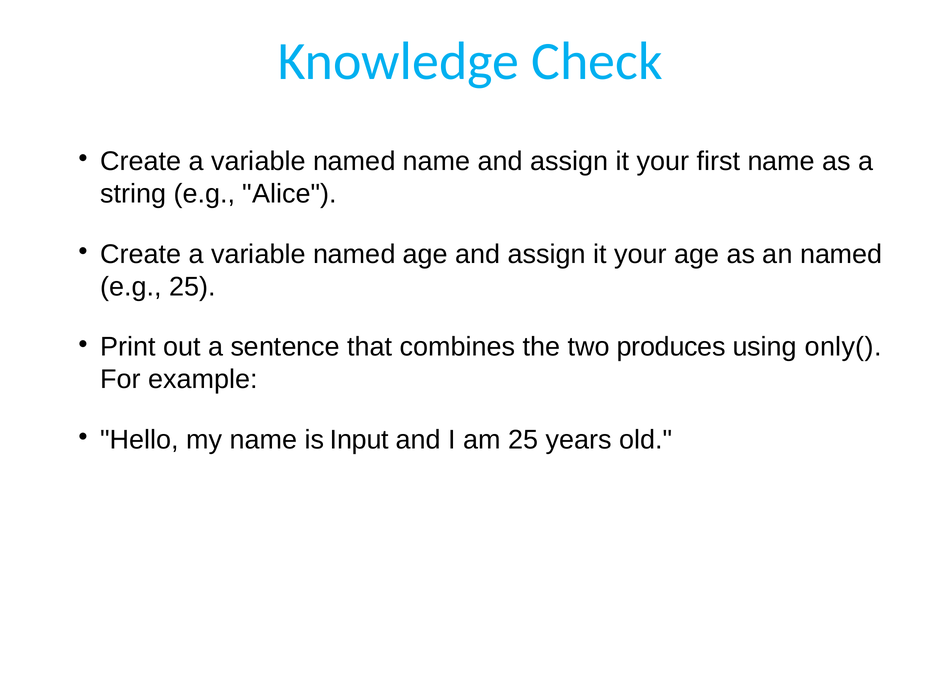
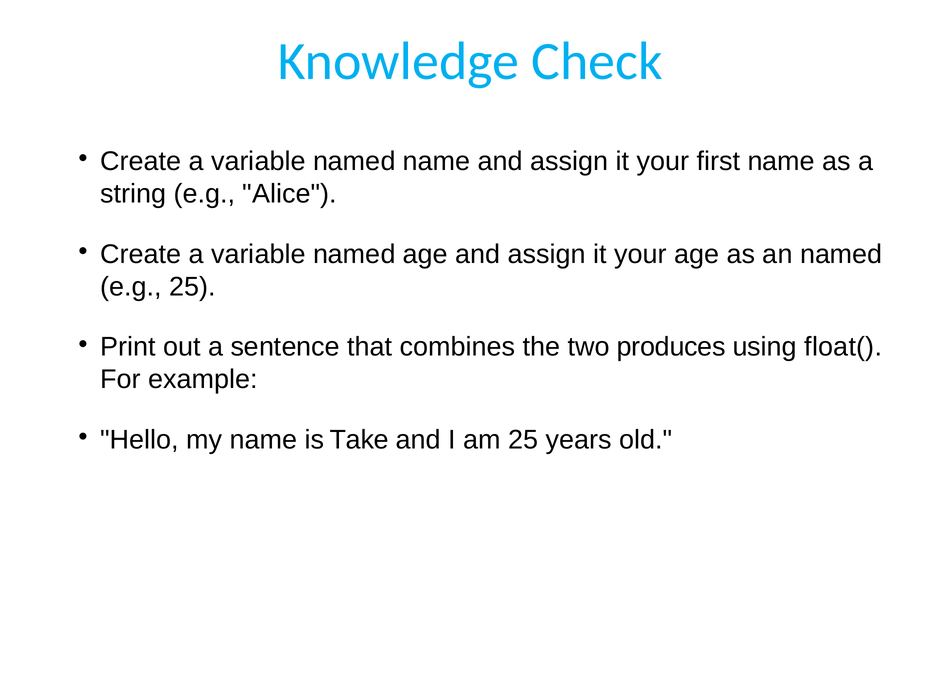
only(: only( -> float(
Input: Input -> Take
